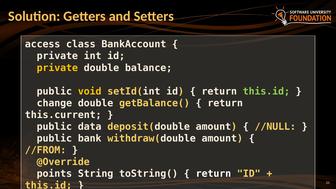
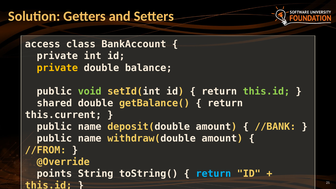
void colour: yellow -> light green
change: change -> shared
data at (90, 127): data -> name
//NULL: //NULL -> //BANK
bank at (90, 138): bank -> name
return at (213, 174) colour: white -> light blue
